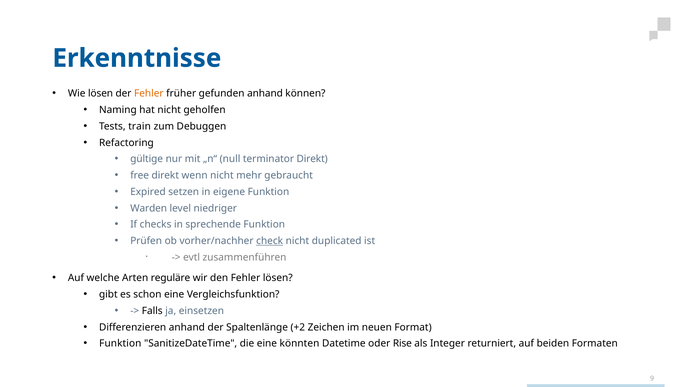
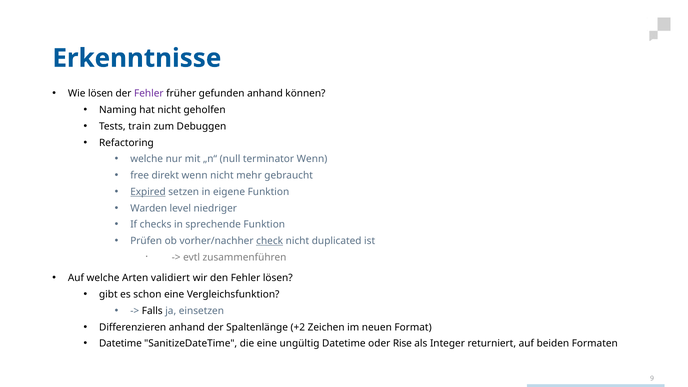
Fehler at (149, 94) colour: orange -> purple
gültige at (147, 159): gültige -> welche
terminator Direkt: Direkt -> Wenn
Expired underline: none -> present
reguläre: reguläre -> validiert
Funktion at (120, 344): Funktion -> Datetime
könnten: könnten -> ungültig
